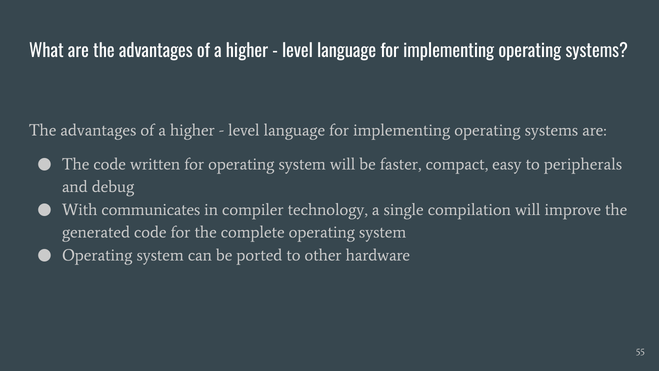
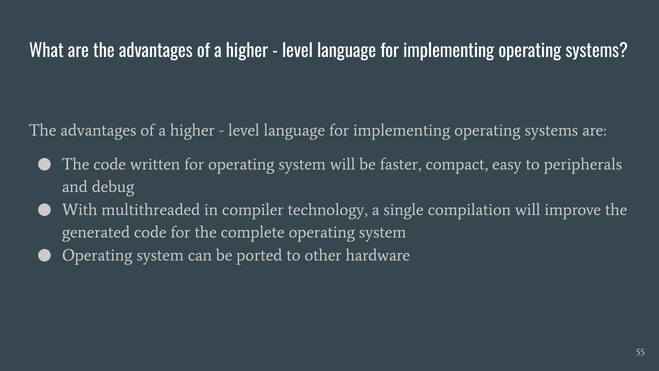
communicates: communicates -> multithreaded
